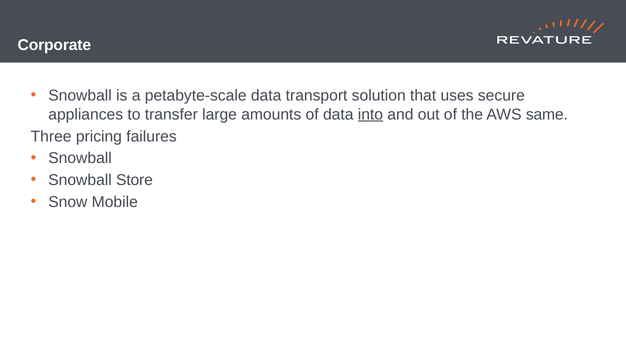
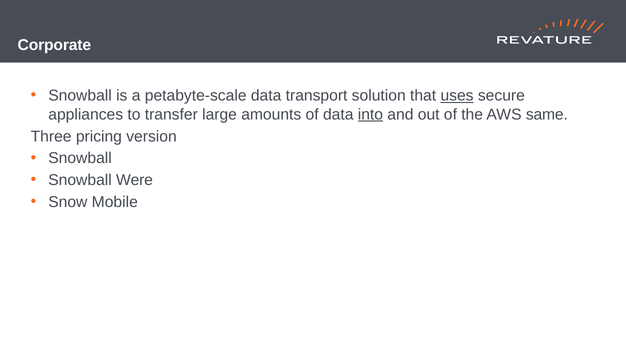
uses underline: none -> present
failures: failures -> version
Store: Store -> Were
